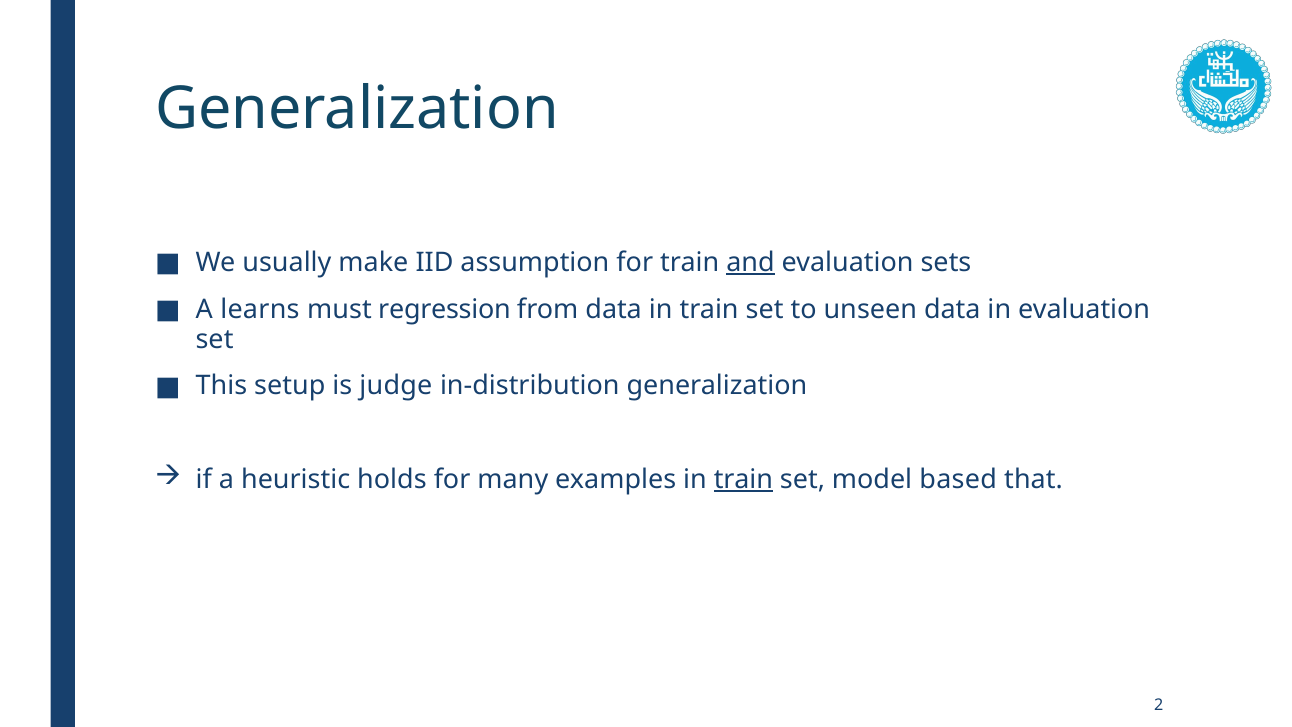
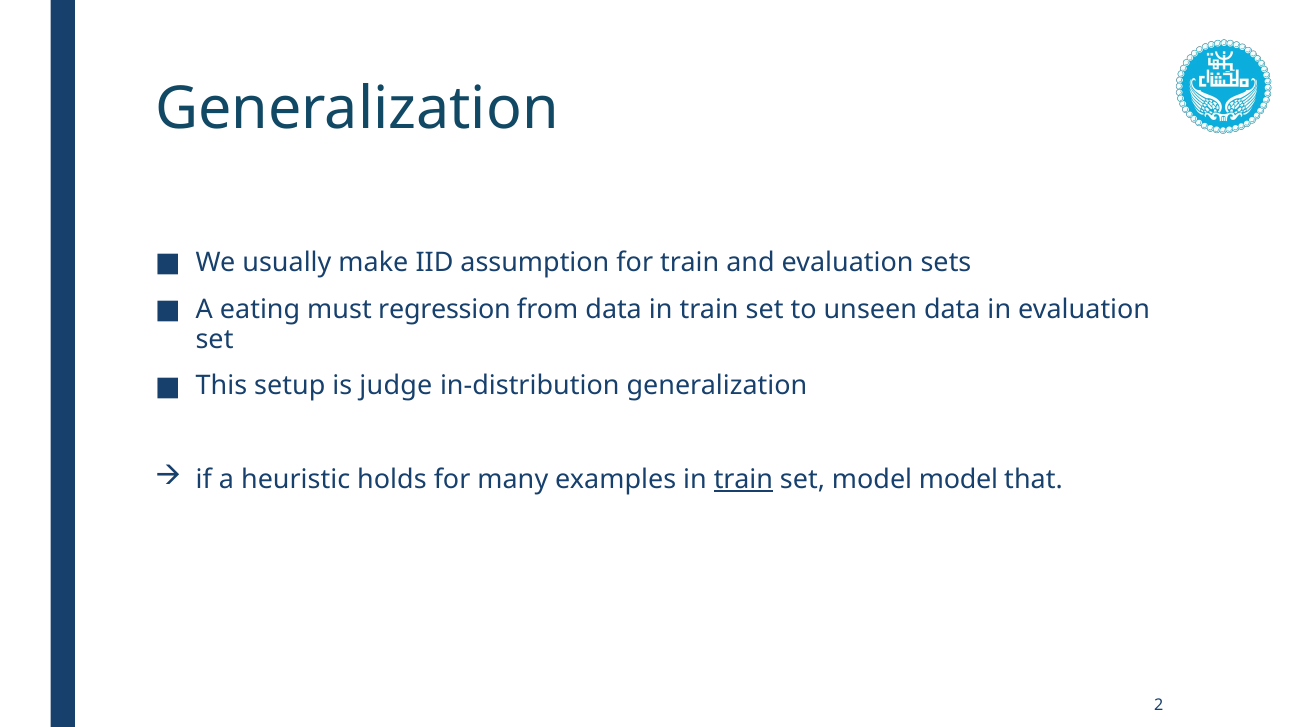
and underline: present -> none
learns: learns -> eating
model based: based -> model
